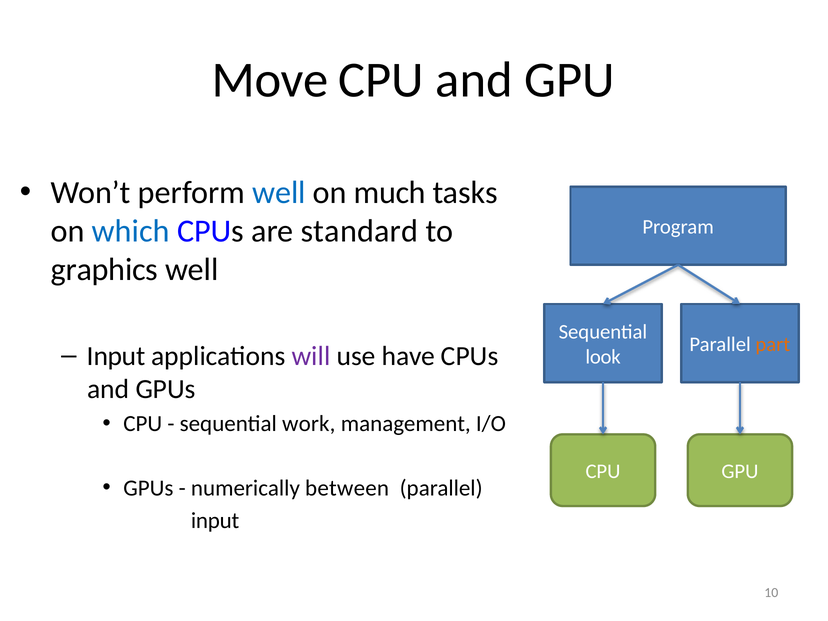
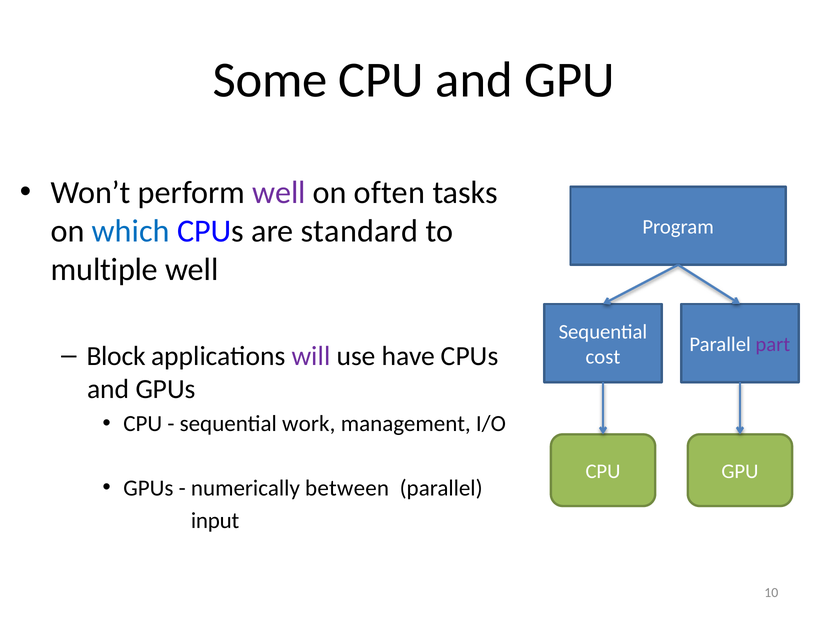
Move: Move -> Some
well at (279, 193) colour: blue -> purple
much: much -> often
graphics: graphics -> multiple
part colour: orange -> purple
Input at (116, 356): Input -> Block
look: look -> cost
